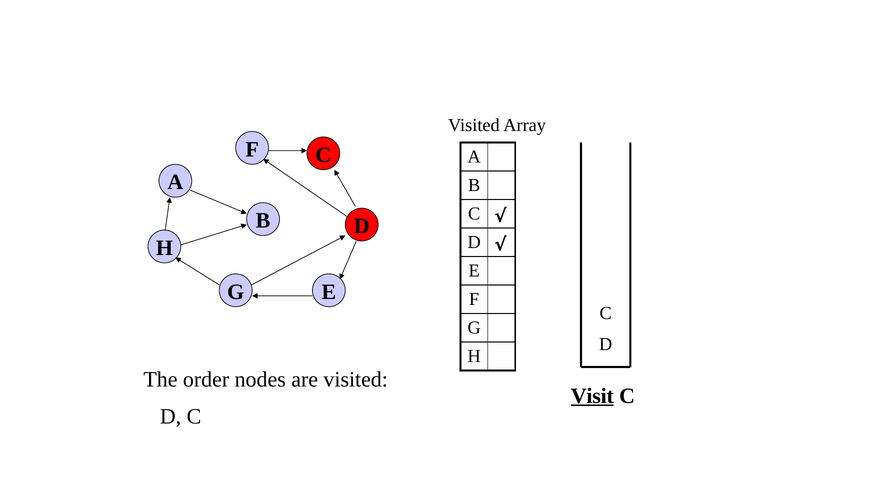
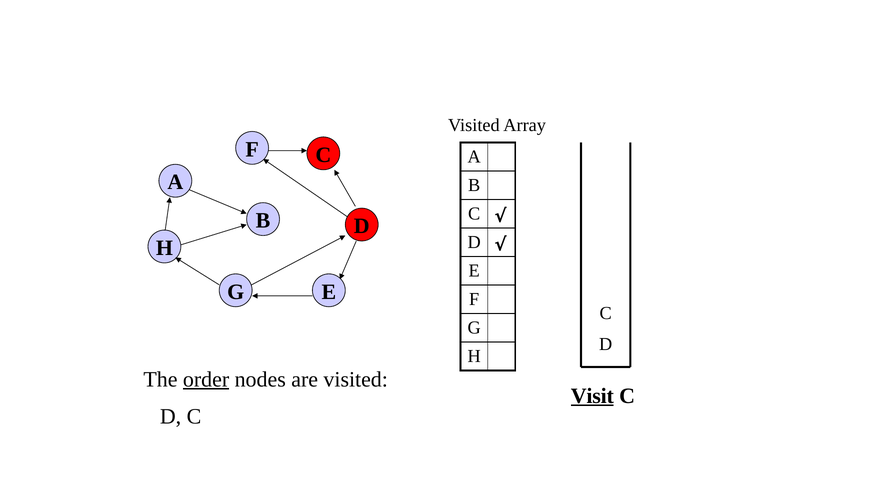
order underline: none -> present
